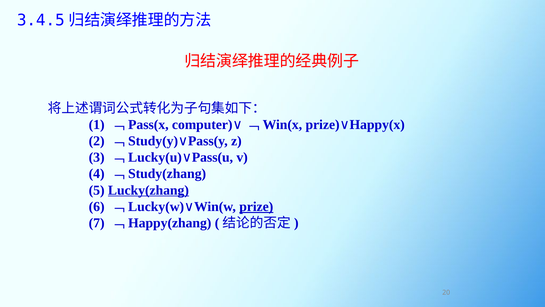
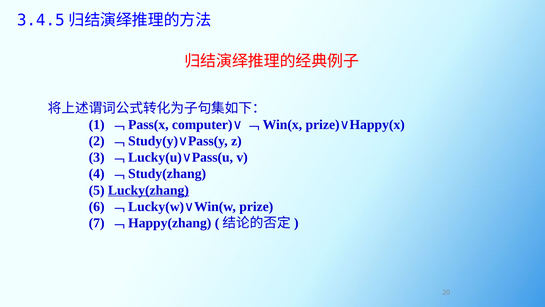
prize underline: present -> none
